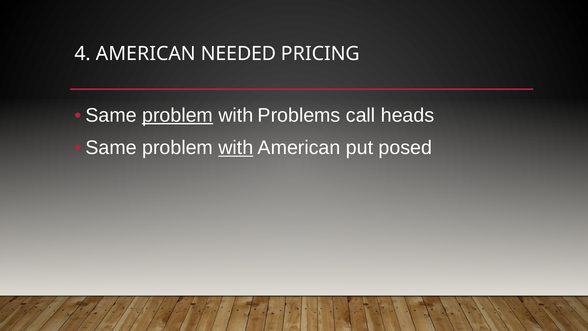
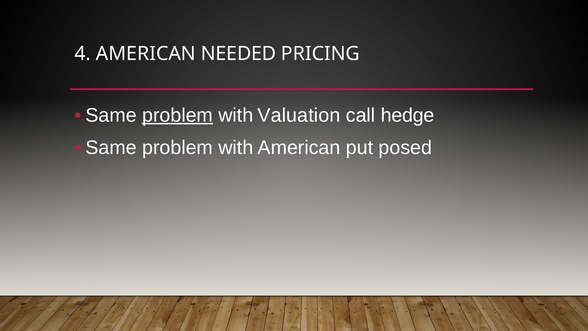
Problems: Problems -> Valuation
heads: heads -> hedge
with at (236, 148) underline: present -> none
